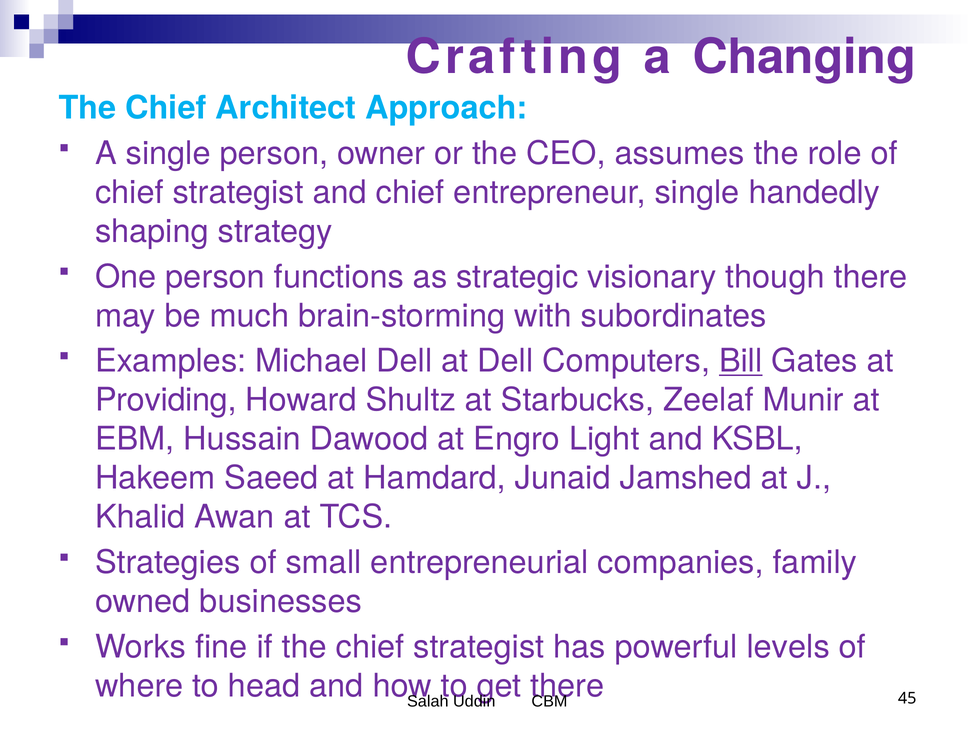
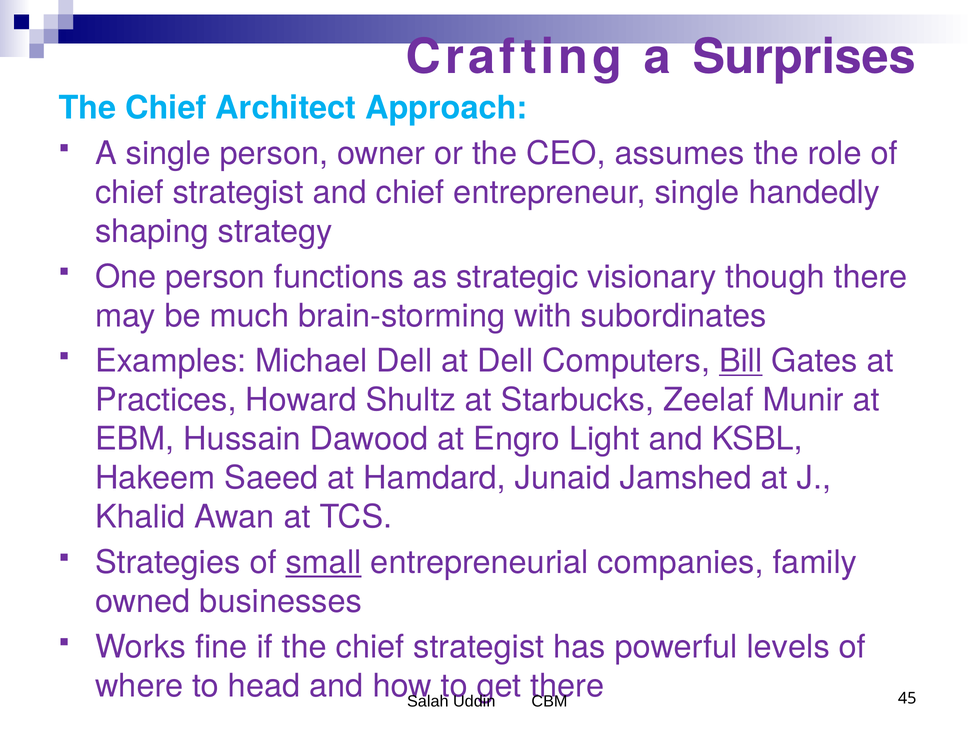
Changing: Changing -> Surprises
Providing: Providing -> Practices
small underline: none -> present
